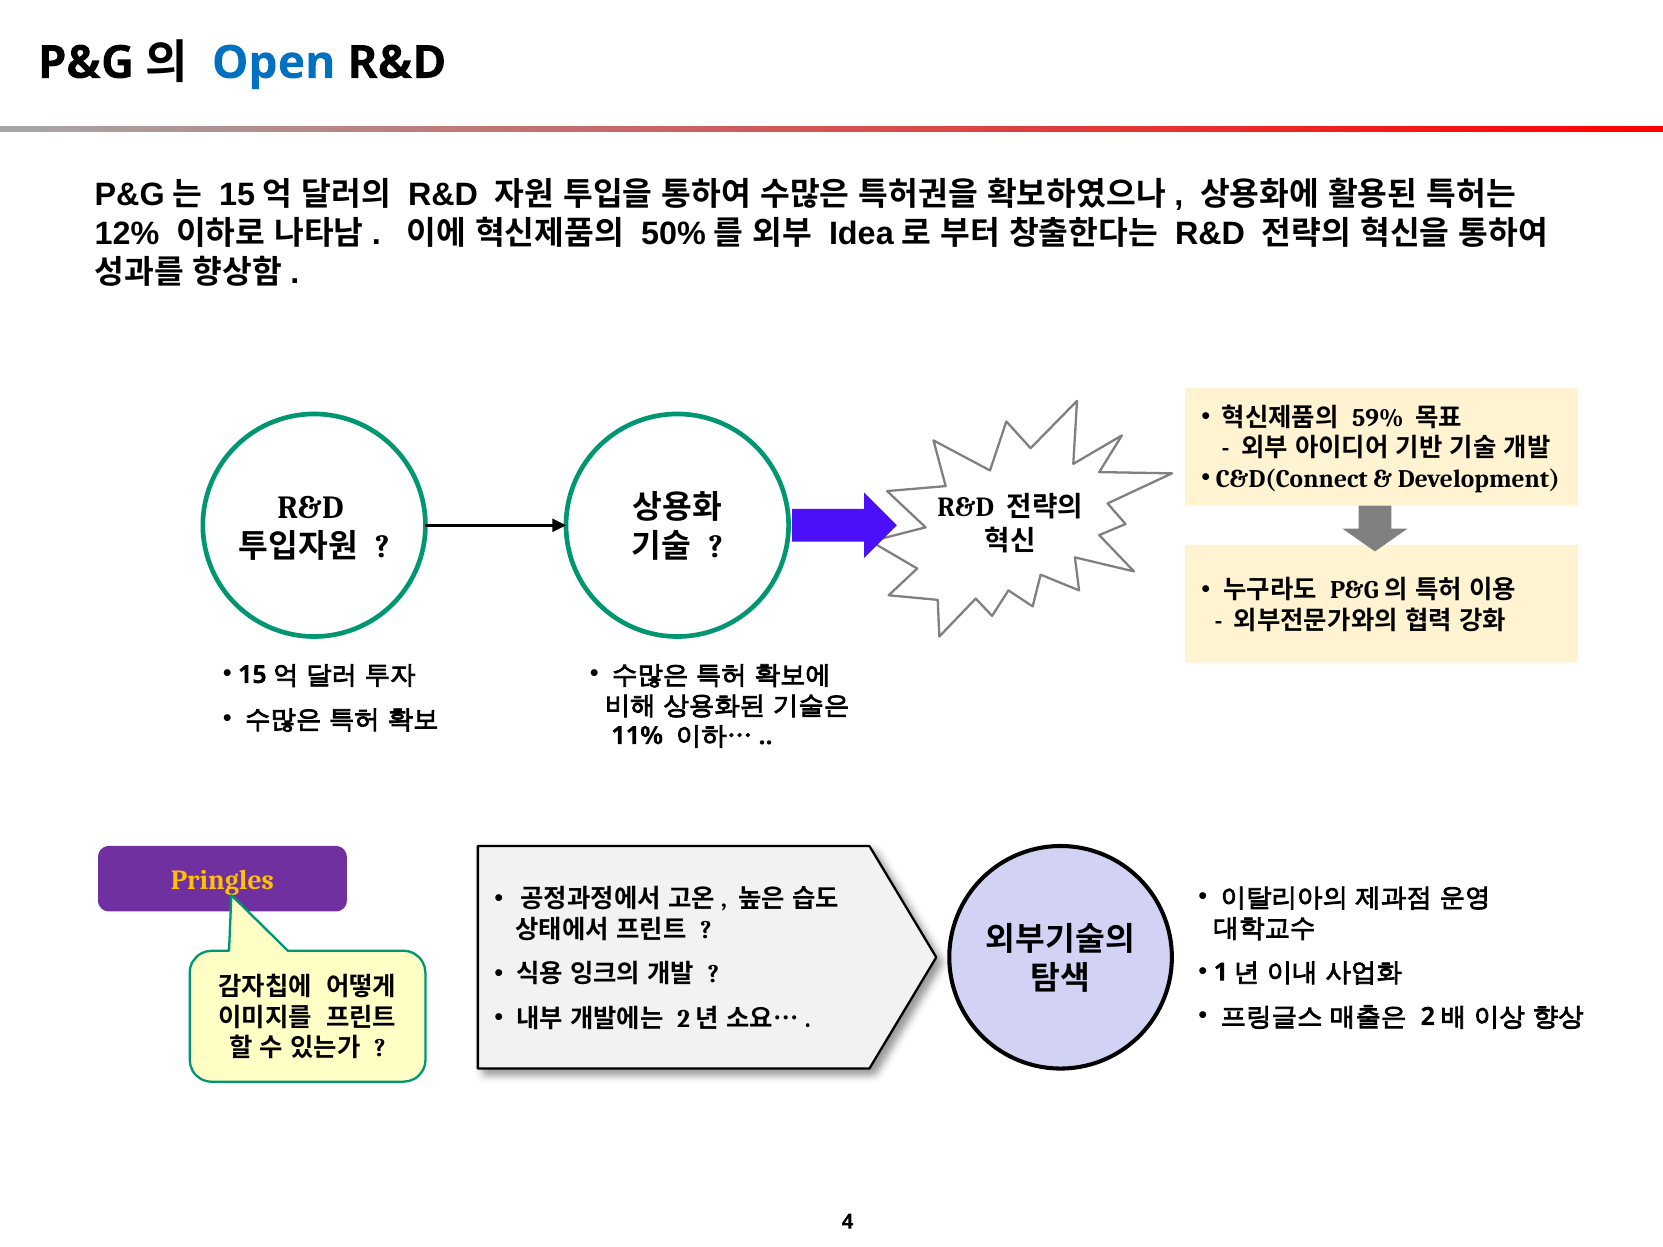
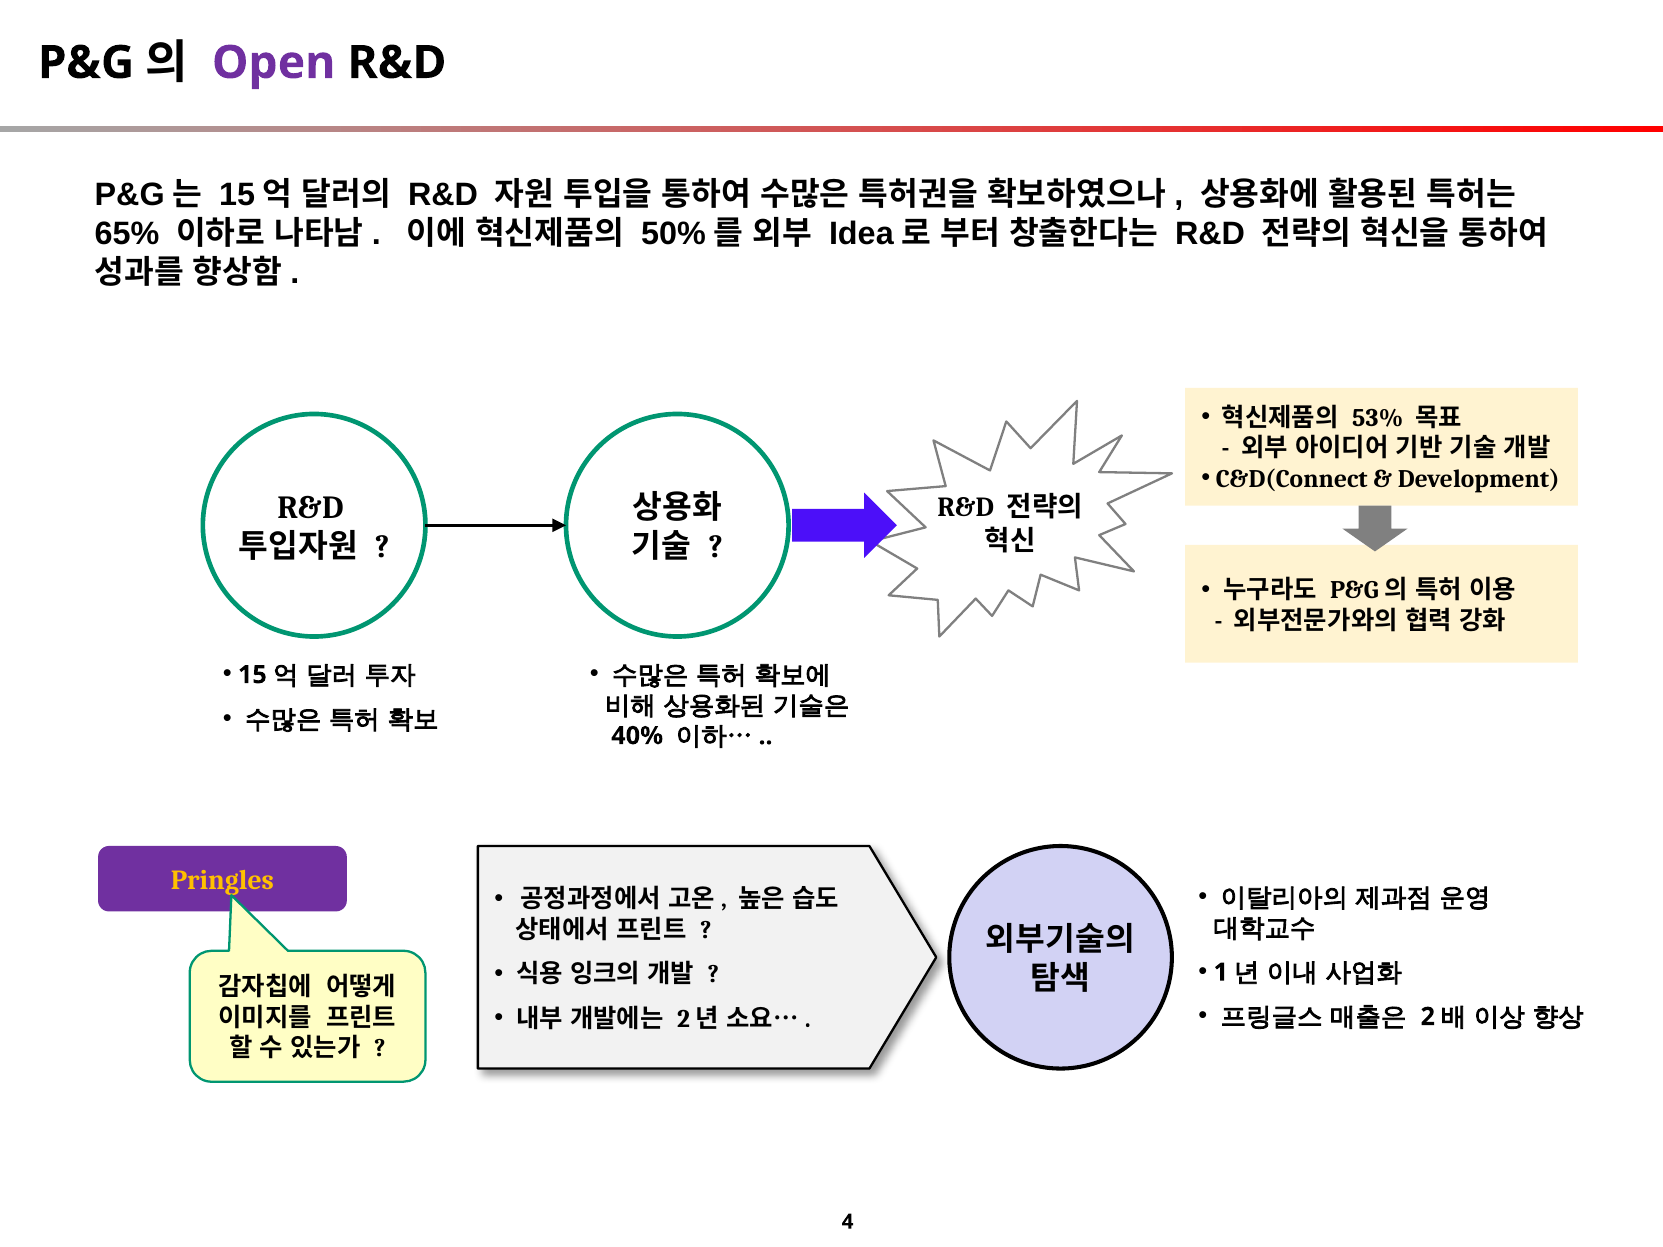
Open colour: blue -> purple
12%: 12% -> 65%
59%: 59% -> 53%
11%: 11% -> 40%
